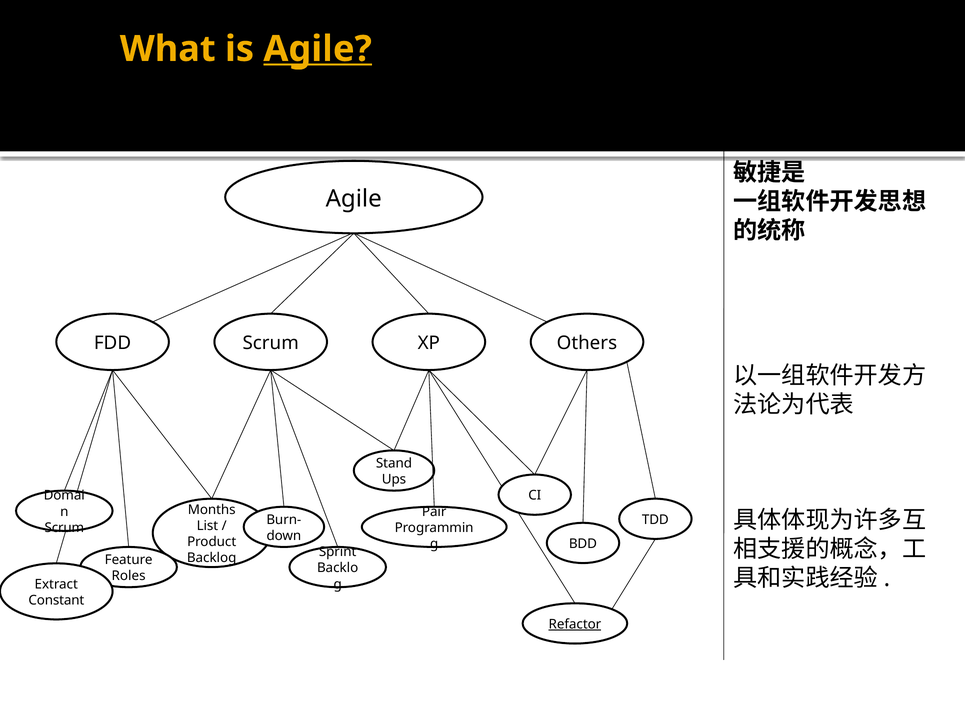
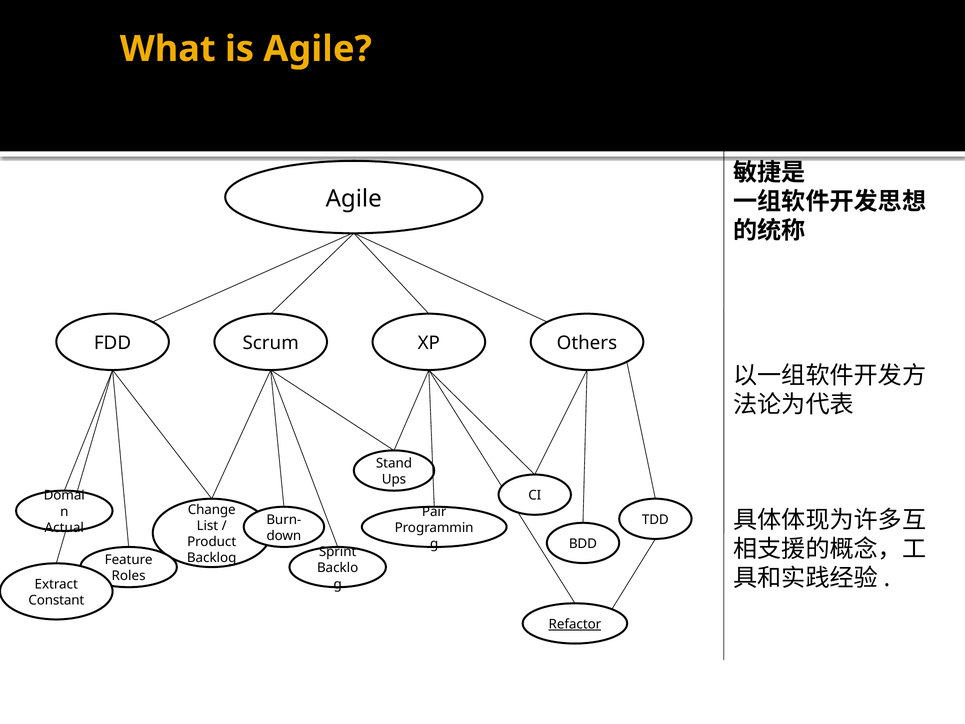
Agile at (318, 49) underline: present -> none
Months: Months -> Change
Scrum at (64, 528): Scrum -> Actual
